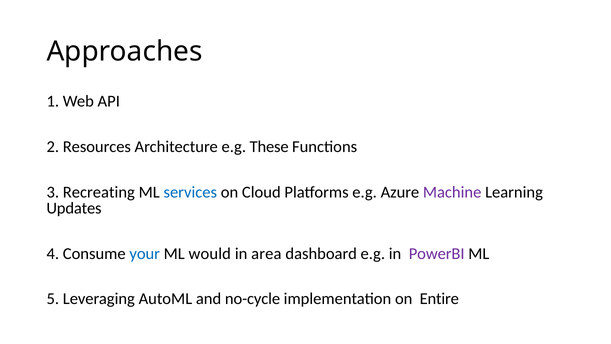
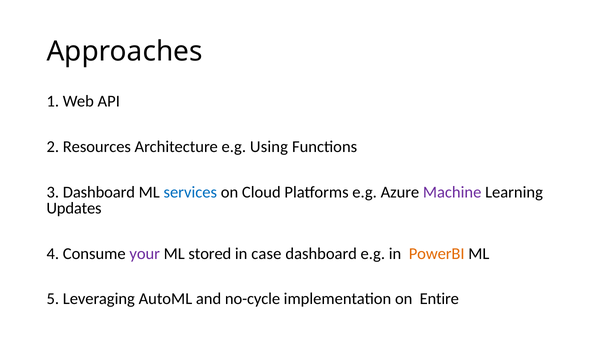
These: These -> Using
3 Recreating: Recreating -> Dashboard
your colour: blue -> purple
would: would -> stored
area: area -> case
PowerBI colour: purple -> orange
